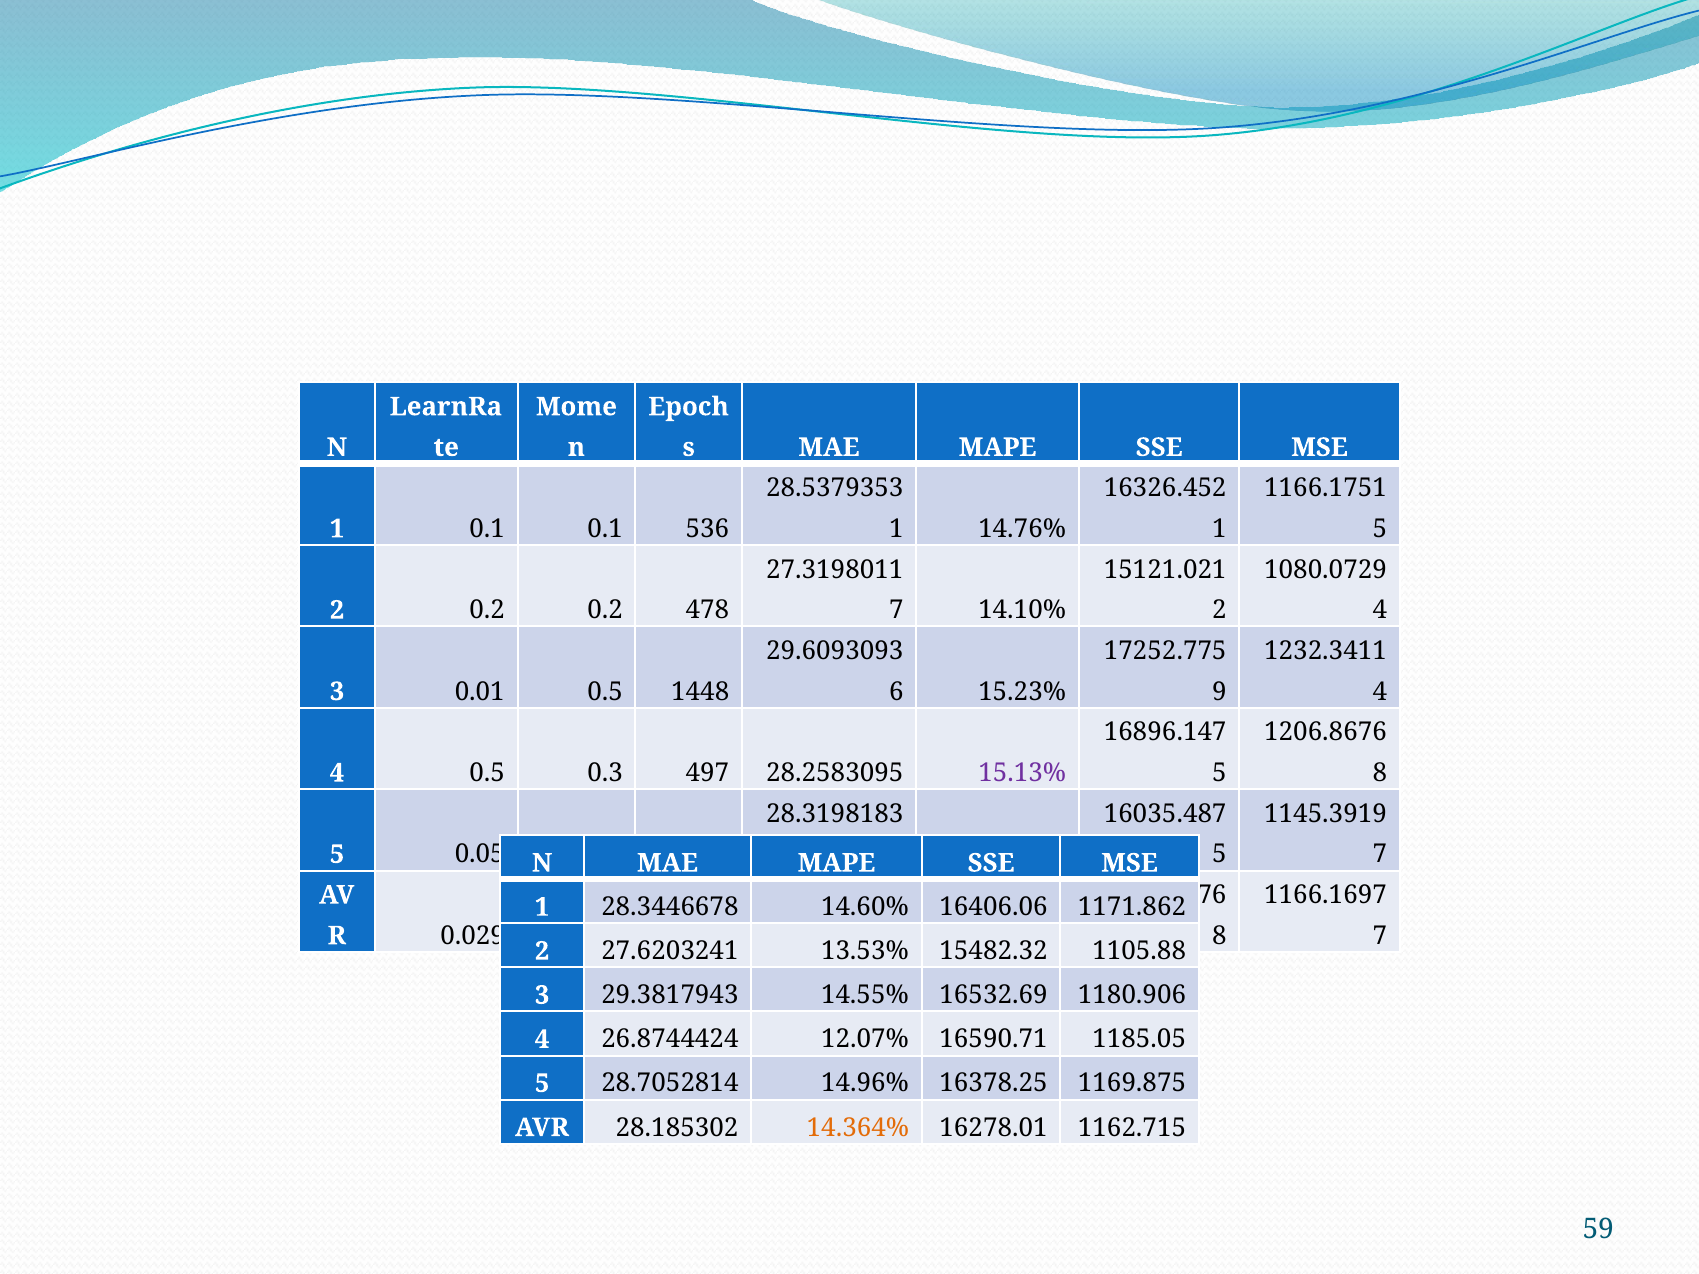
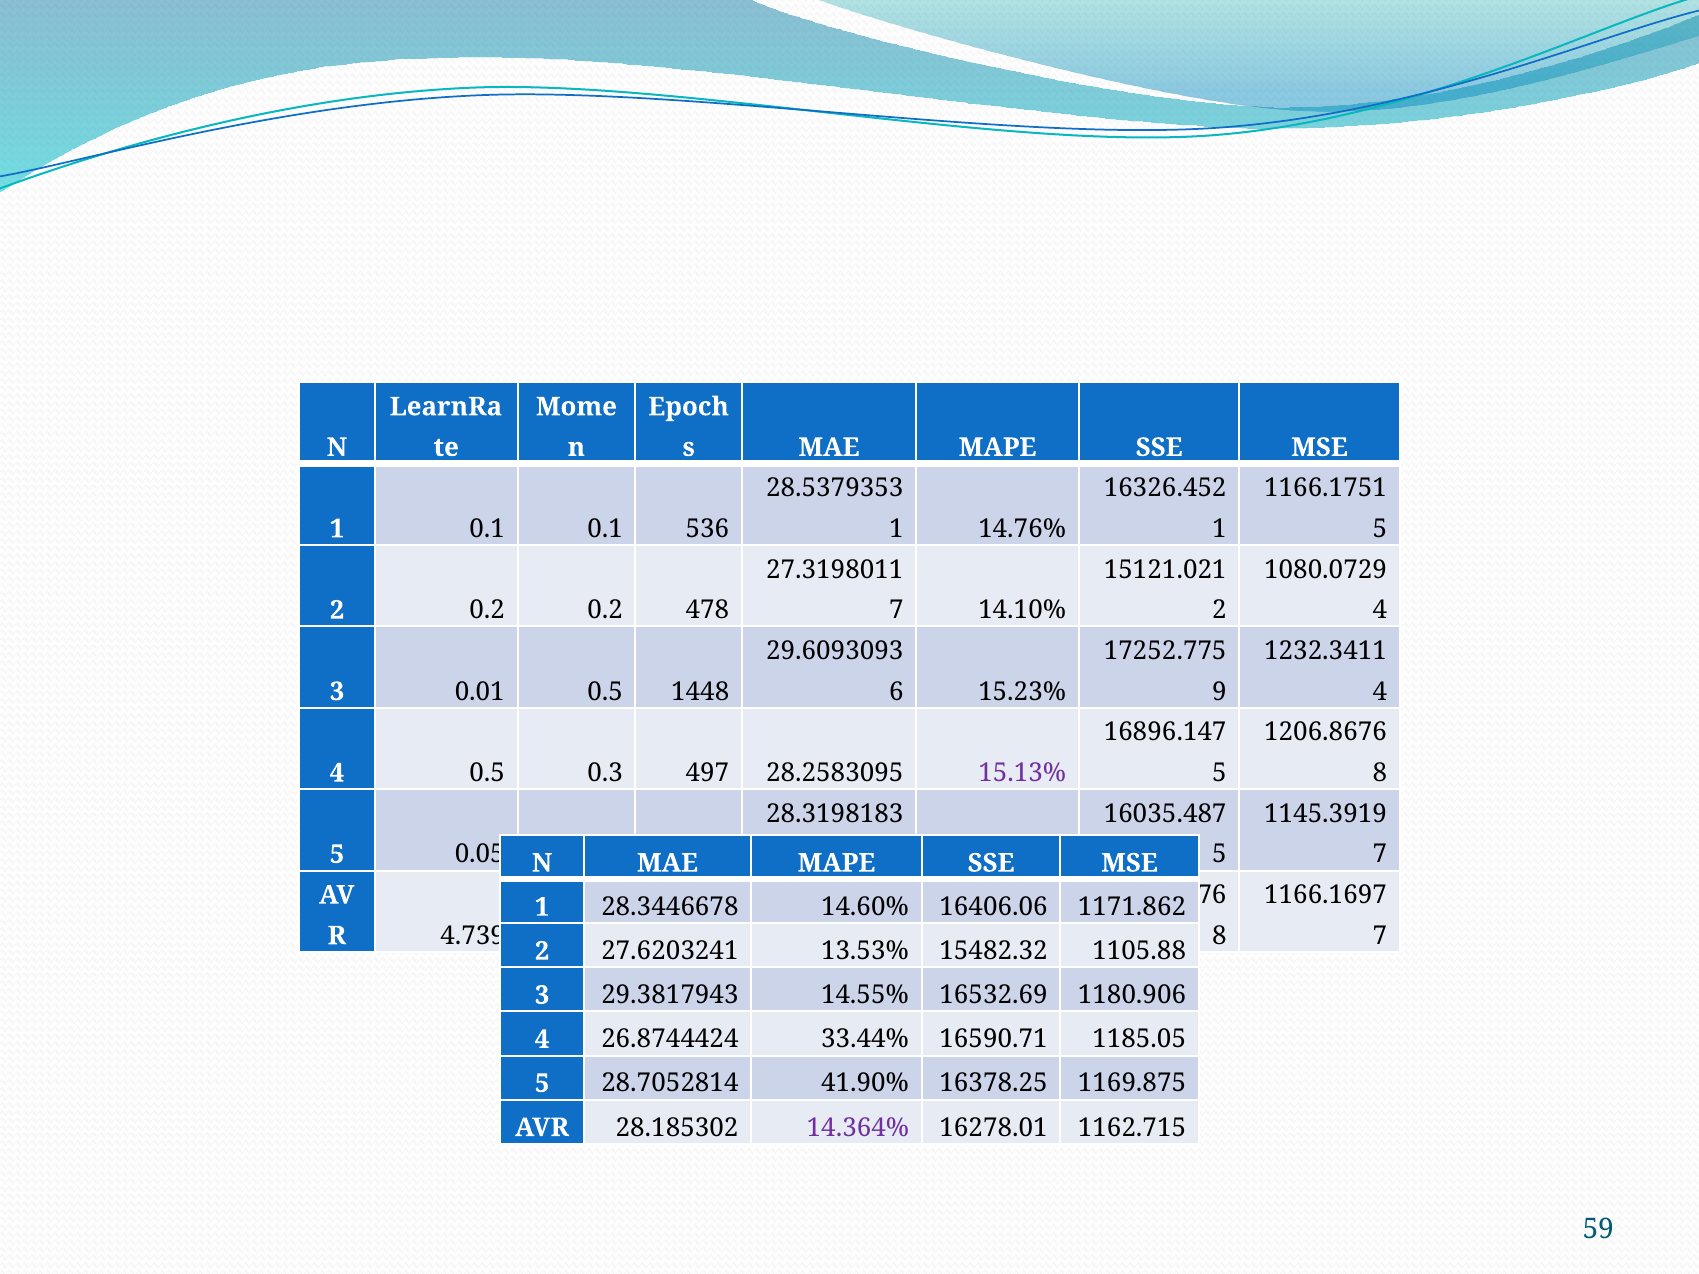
0.029: 0.029 -> 4.739
12.07%: 12.07% -> 33.44%
14.96%: 14.96% -> 41.90%
14.364% colour: orange -> purple
